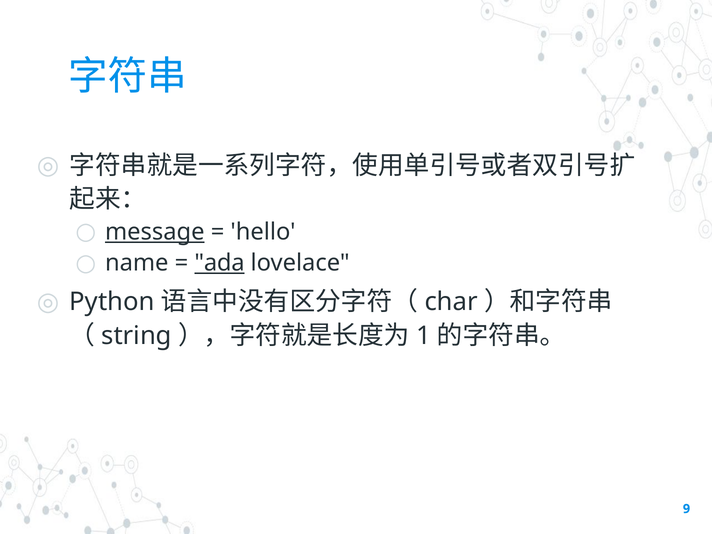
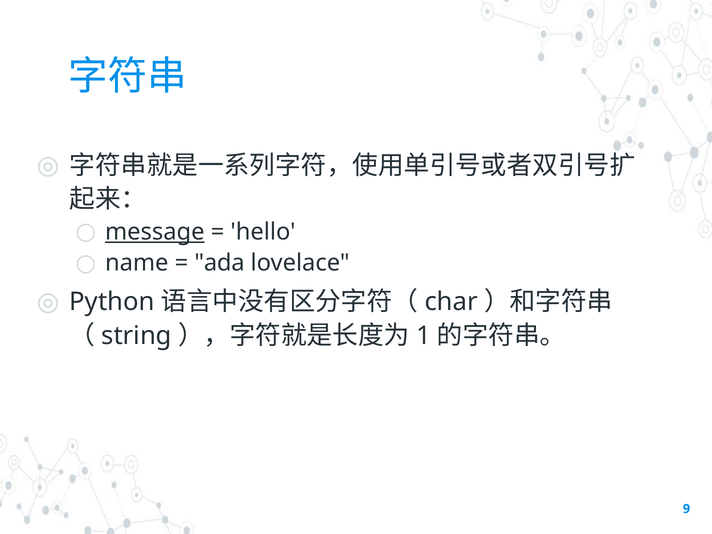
ada underline: present -> none
